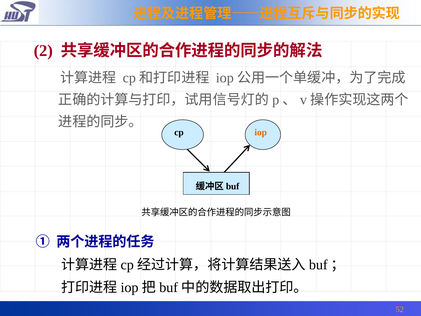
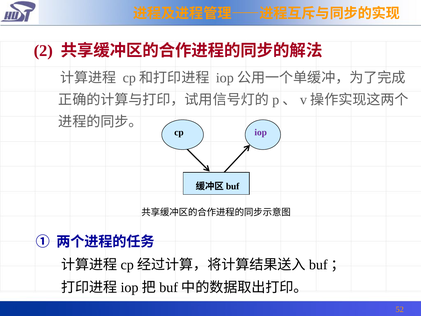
iop colour: orange -> purple
